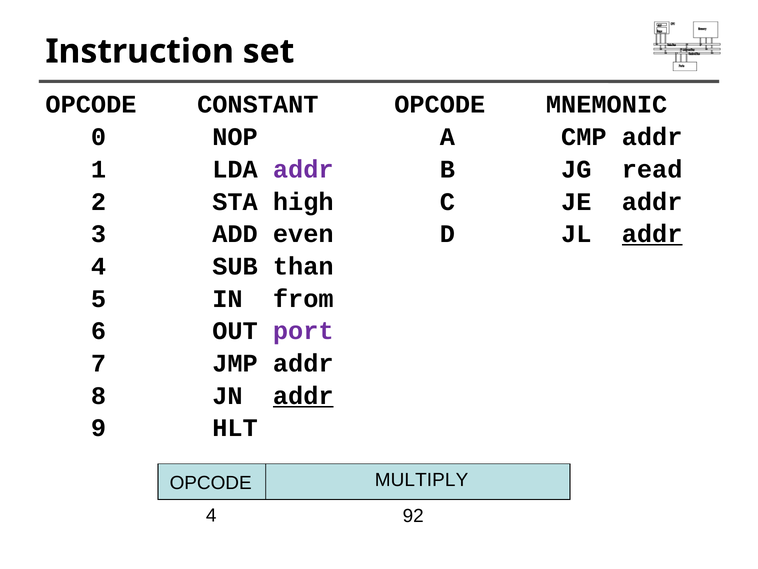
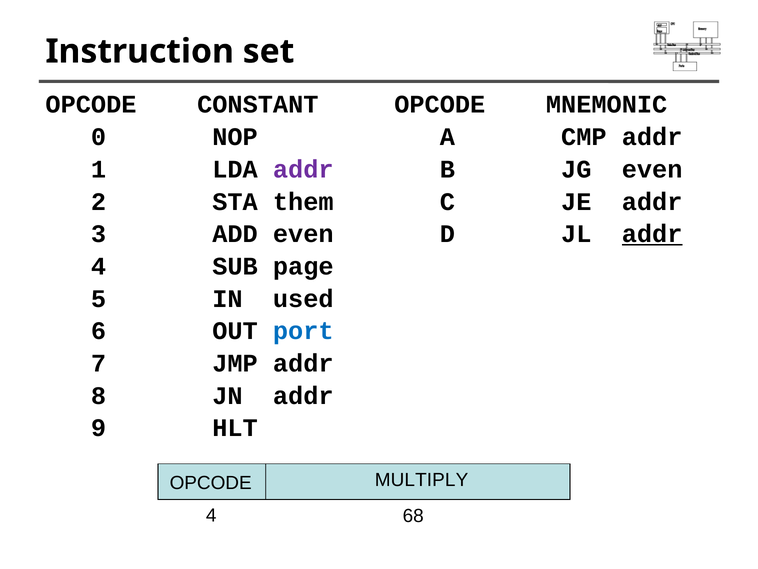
JG read: read -> even
high: high -> them
than: than -> page
from: from -> used
port colour: purple -> blue
addr at (303, 395) underline: present -> none
92: 92 -> 68
